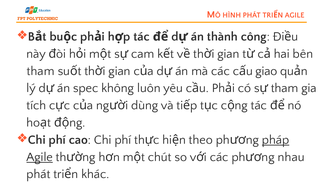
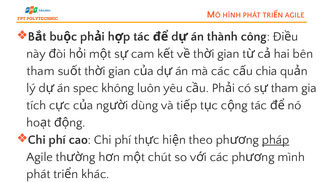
giao: giao -> chia
Agile at (40, 157) underline: present -> none
nhau: nhau -> mình
